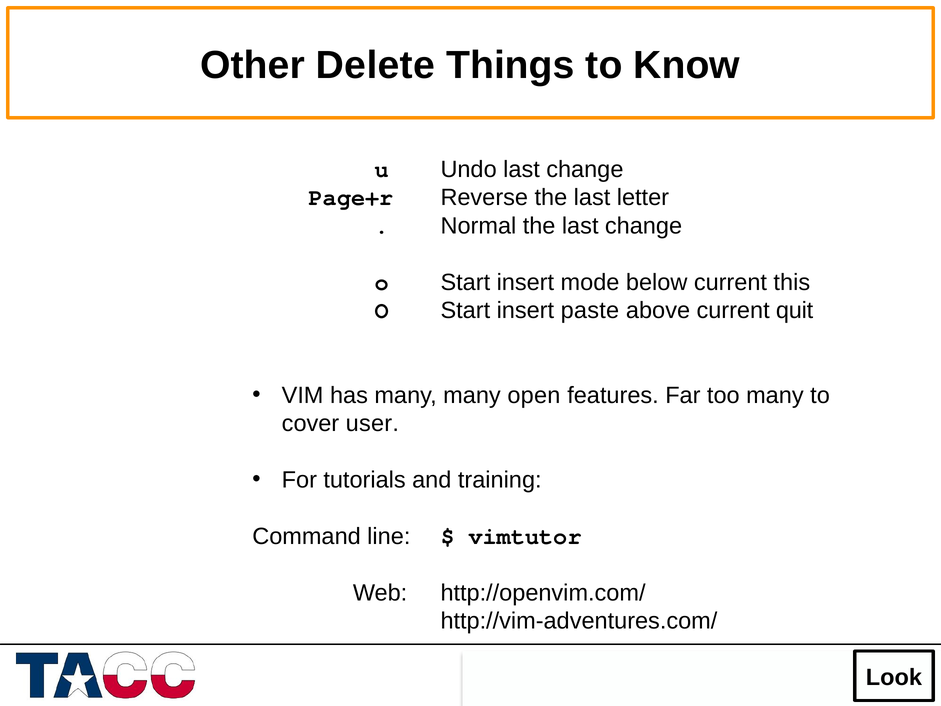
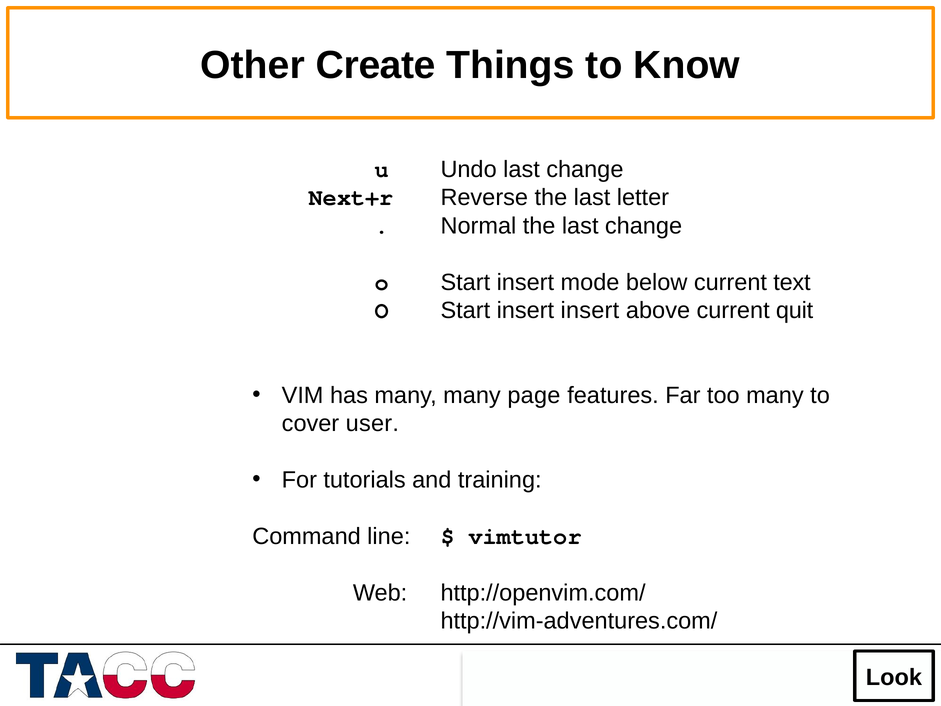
Delete: Delete -> Create
Page+r: Page+r -> Next+r
this: this -> text
insert paste: paste -> insert
open: open -> page
